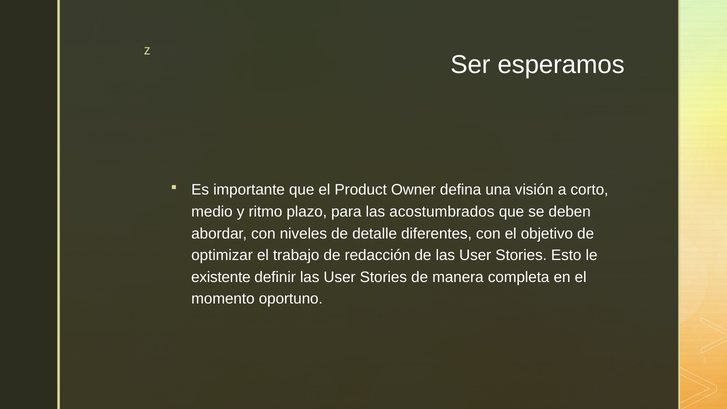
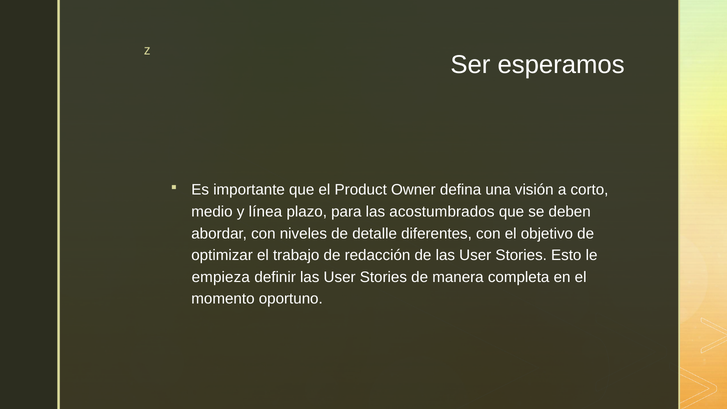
ritmo: ritmo -> línea
existente: existente -> empieza
